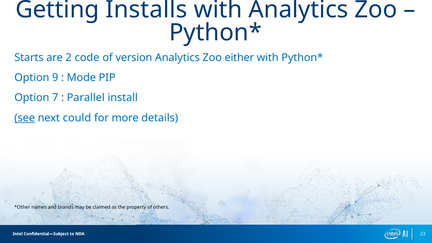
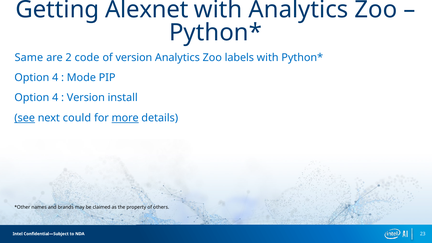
Installs: Installs -> Alexnet
Starts: Starts -> Same
either: either -> labels
9 at (55, 78): 9 -> 4
7 at (55, 98): 7 -> 4
Parallel at (86, 98): Parallel -> Version
more underline: none -> present
